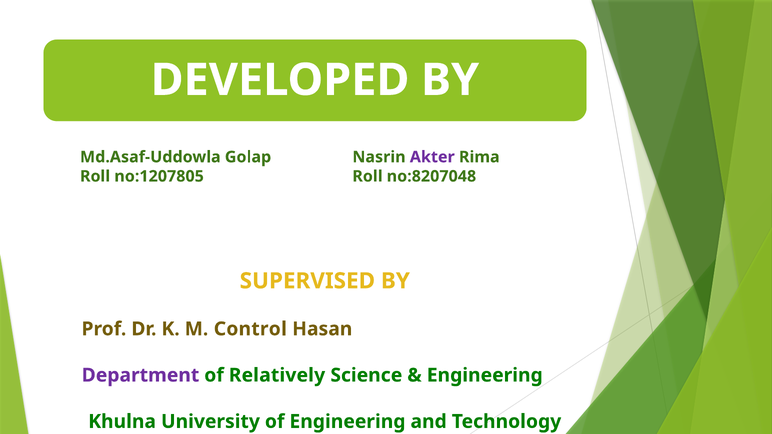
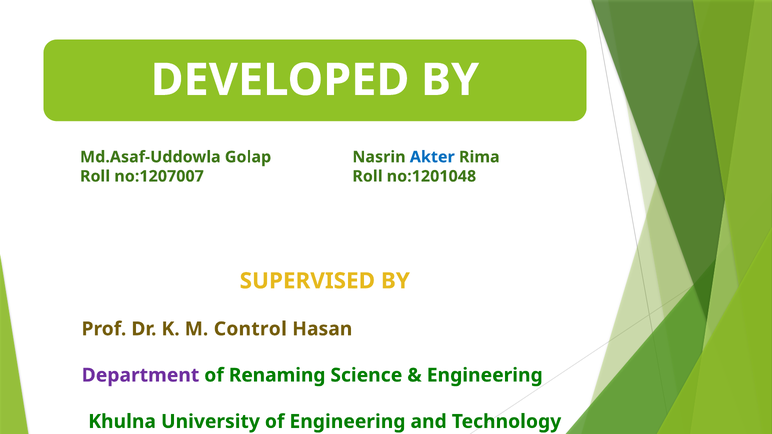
Akter colour: purple -> blue
no:1207805: no:1207805 -> no:1207007
no:8207048: no:8207048 -> no:1201048
Relatively: Relatively -> Renaming
